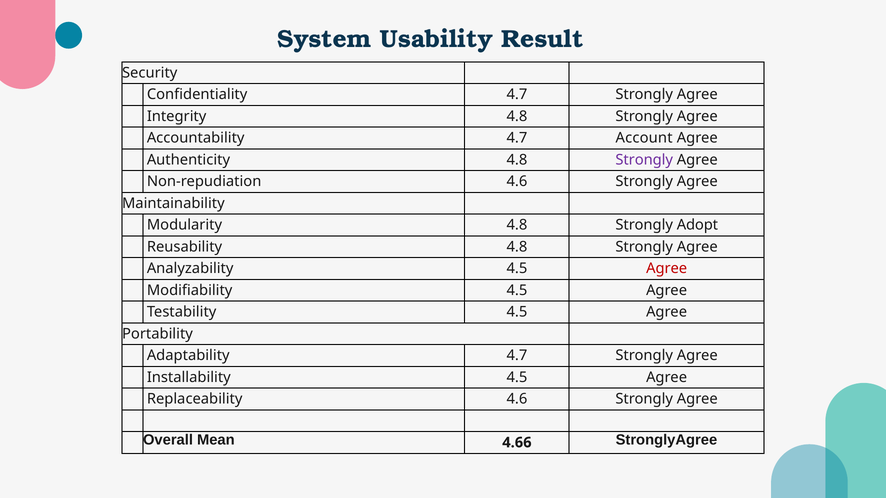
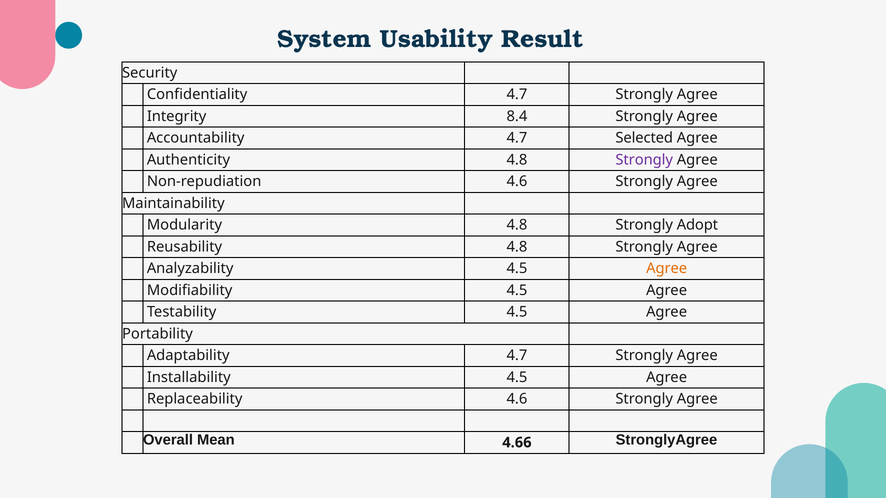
Integrity 4.8: 4.8 -> 8.4
Account: Account -> Selected
Agree at (667, 269) colour: red -> orange
